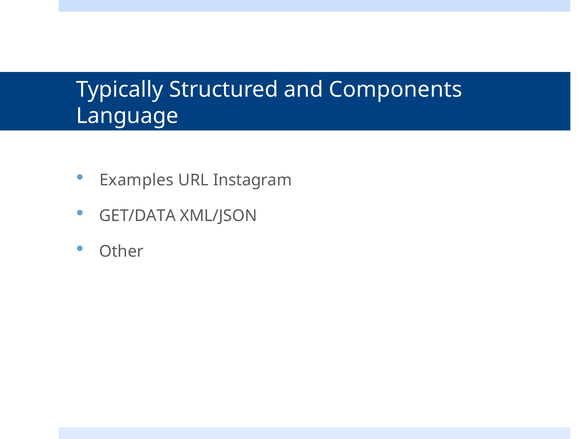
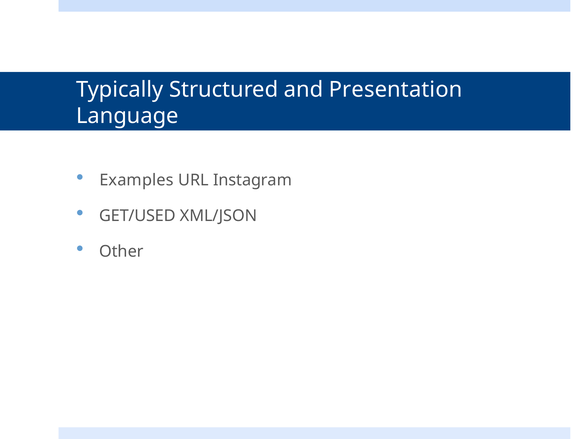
Components: Components -> Presentation
GET/DATA: GET/DATA -> GET/USED
